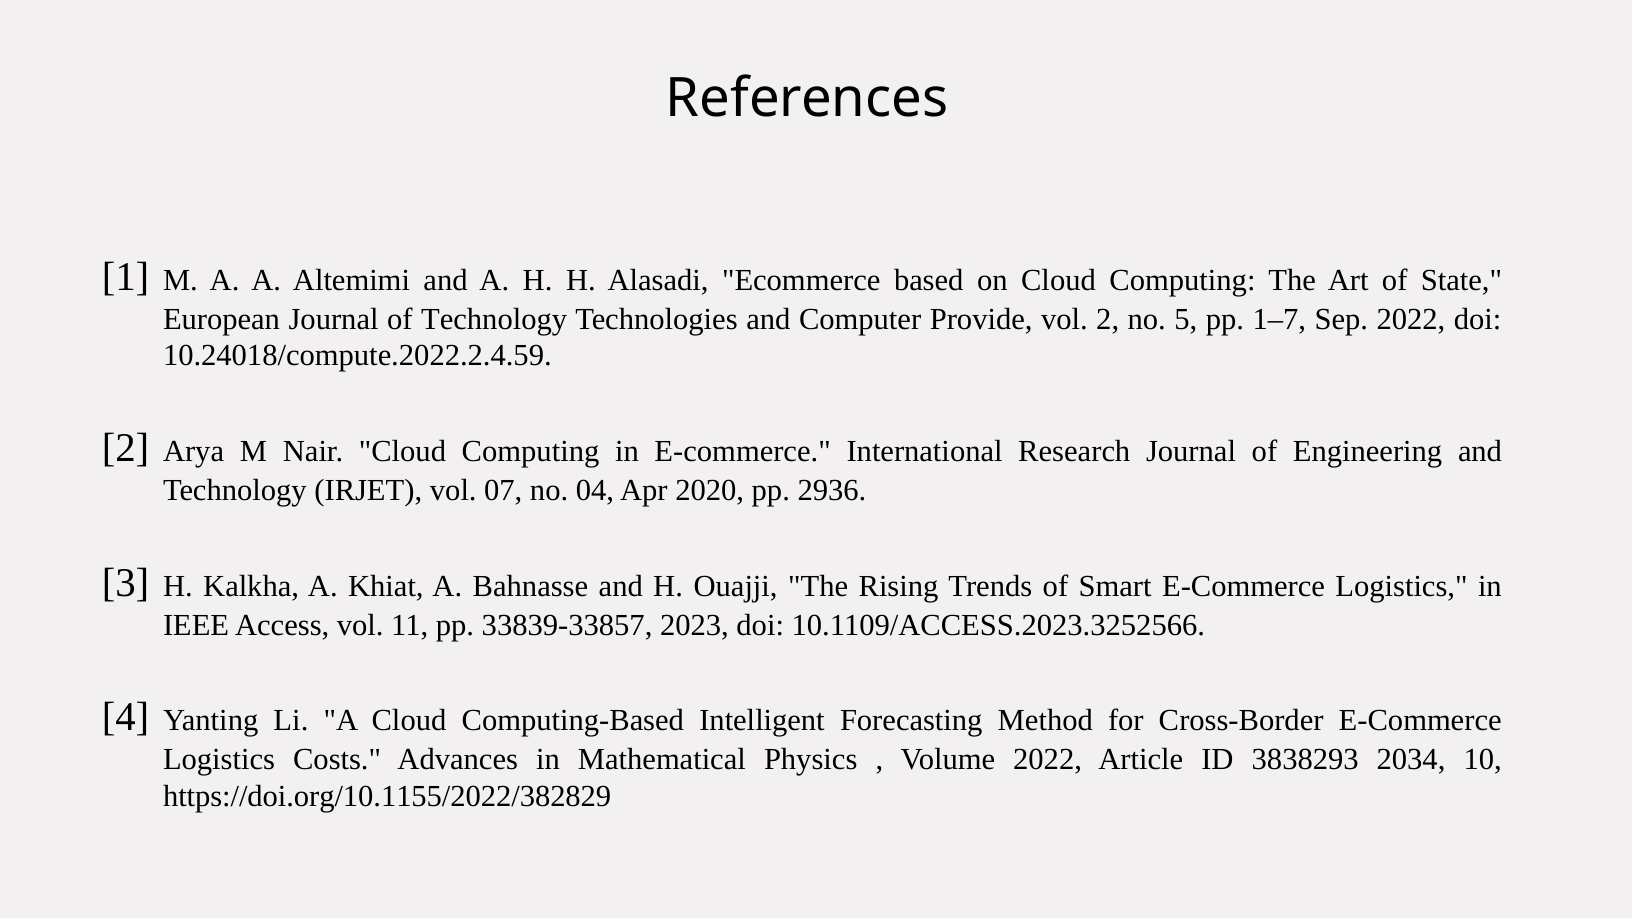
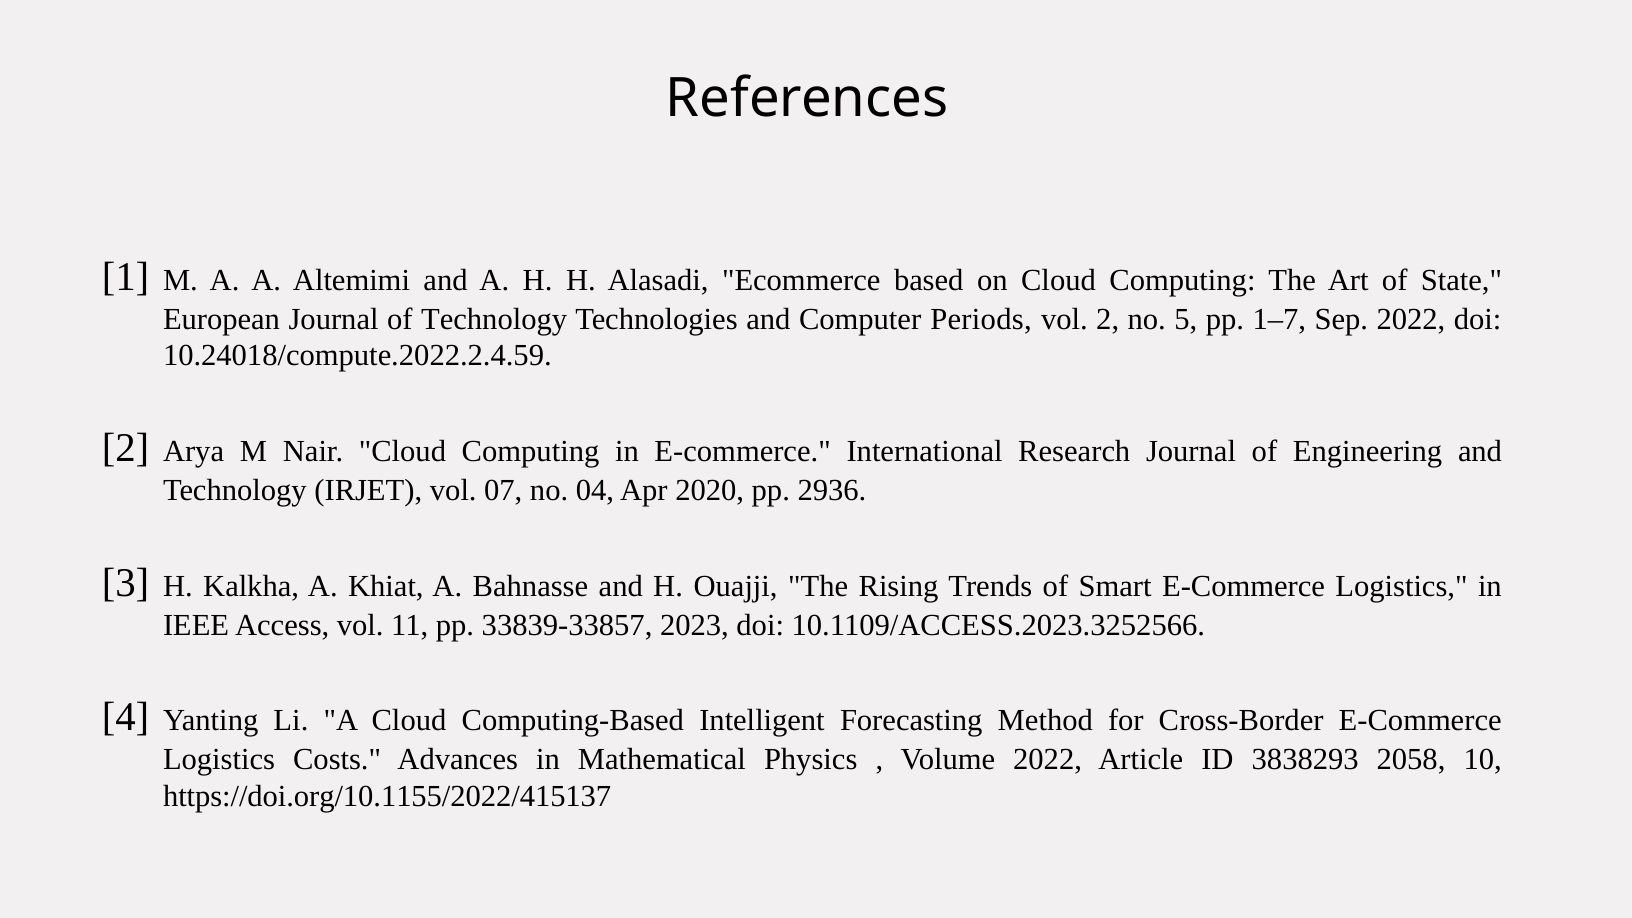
Provide: Provide -> Periods
2034: 2034 -> 2058
https://doi.org/10.1155/2022/382829: https://doi.org/10.1155/2022/382829 -> https://doi.org/10.1155/2022/415137
